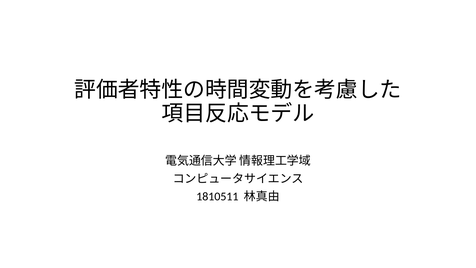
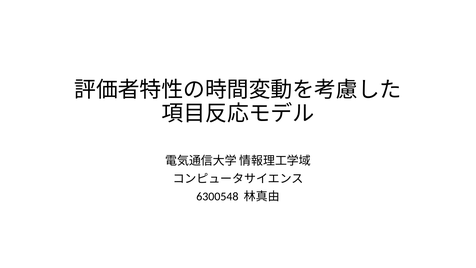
1810511: 1810511 -> 6300548
